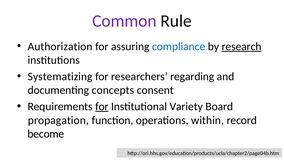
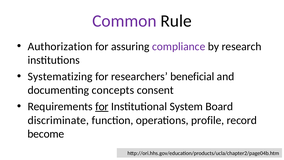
compliance colour: blue -> purple
research underline: present -> none
regarding: regarding -> beneficial
Variety: Variety -> System
propagation: propagation -> discriminate
within: within -> profile
